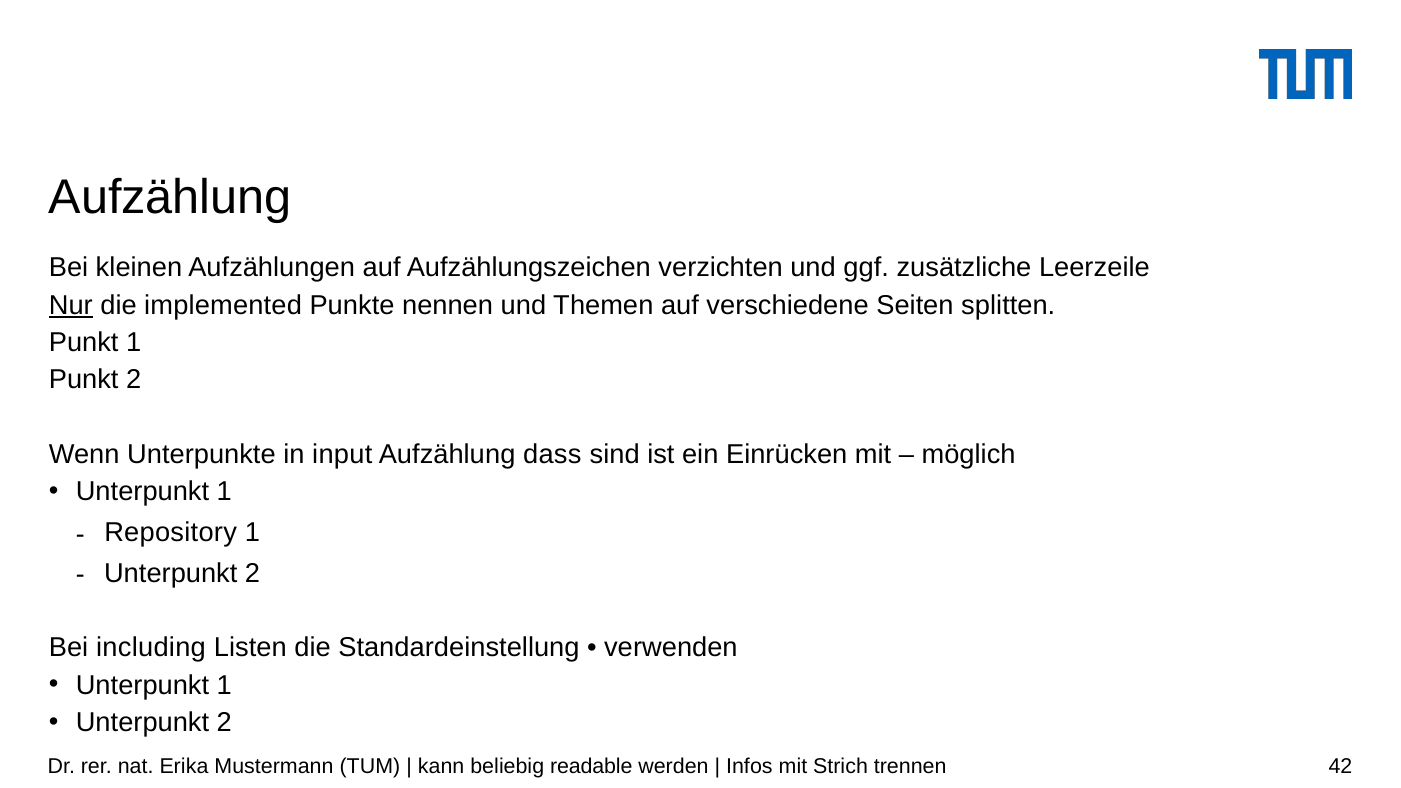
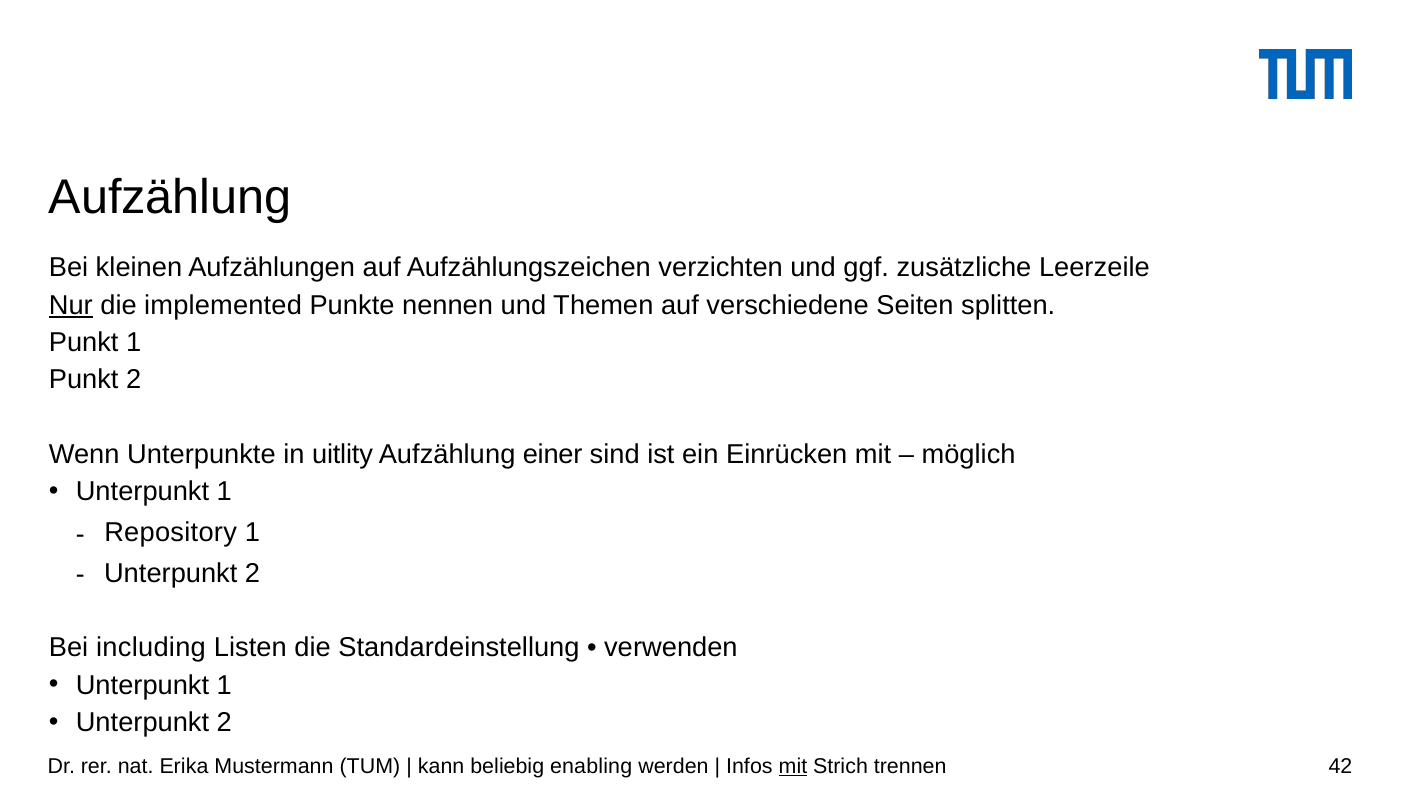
input: input -> uitlity
dass: dass -> einer
readable: readable -> enabling
mit at (793, 766) underline: none -> present
